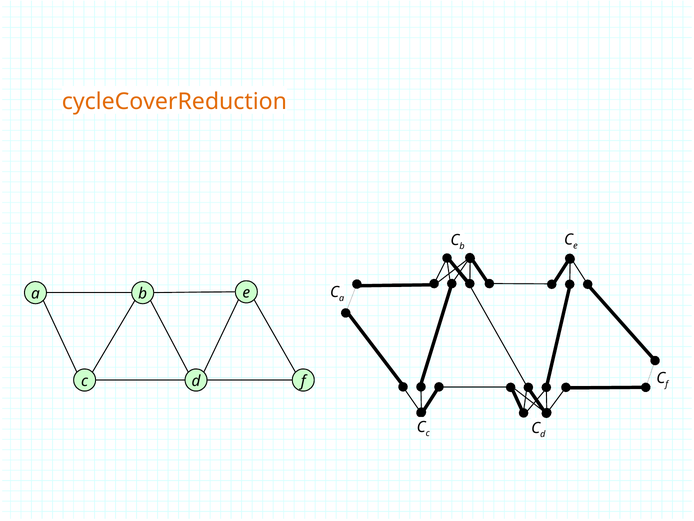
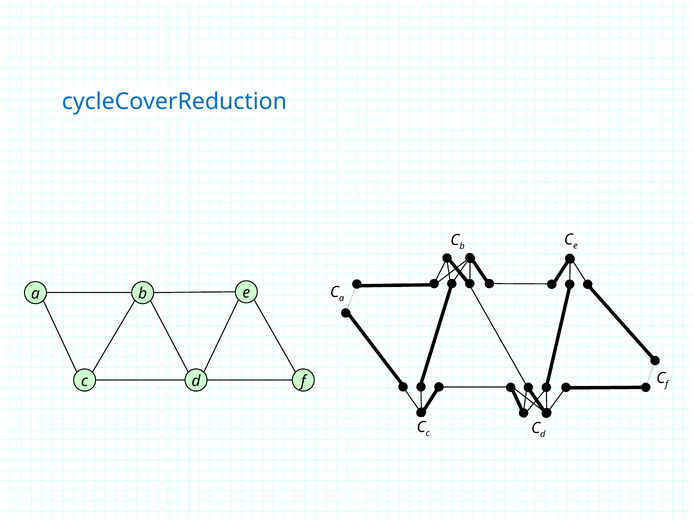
cycleCoverReduction colour: orange -> blue
